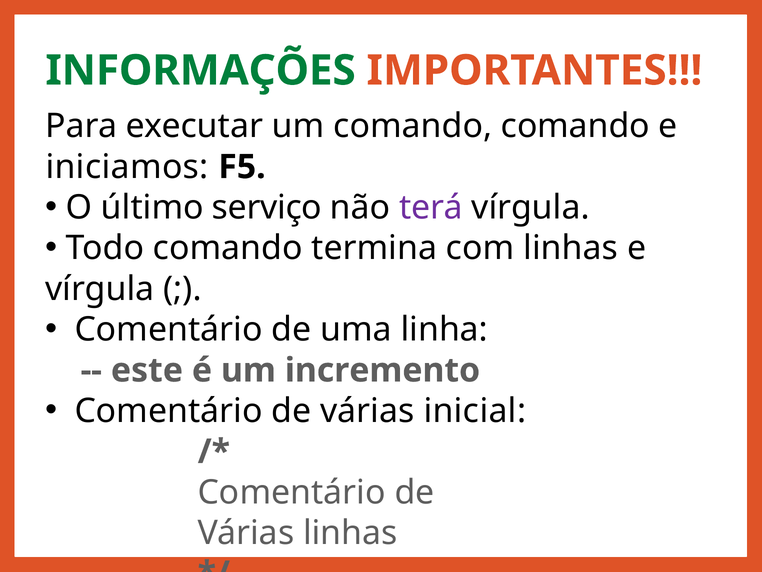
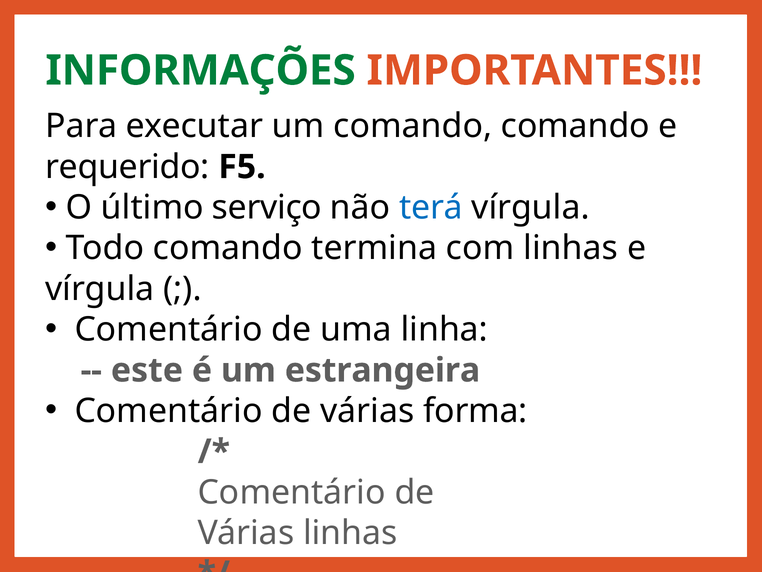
iniciamos: iniciamos -> requerido
terá colour: purple -> blue
incremento: incremento -> estrangeira
inicial: inicial -> forma
